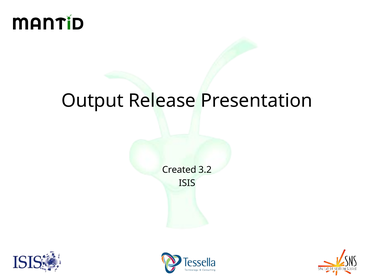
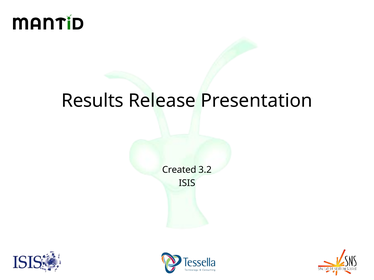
Output: Output -> Results
